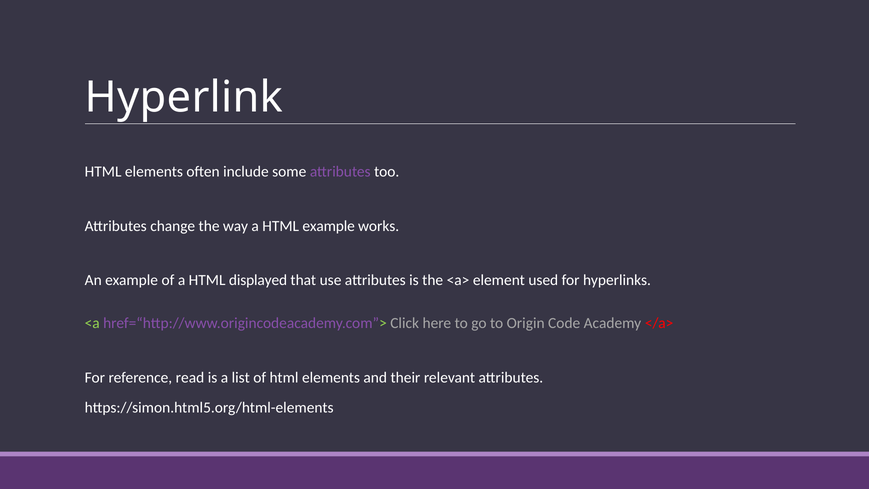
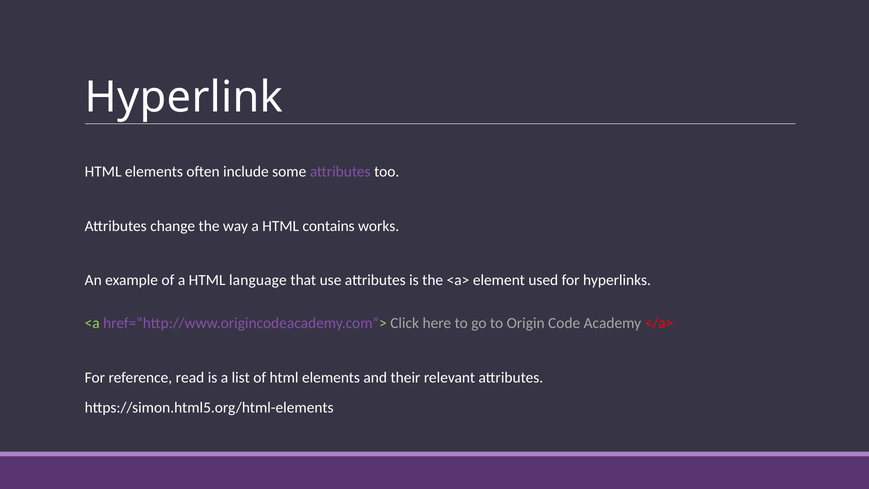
HTML example: example -> contains
displayed: displayed -> language
